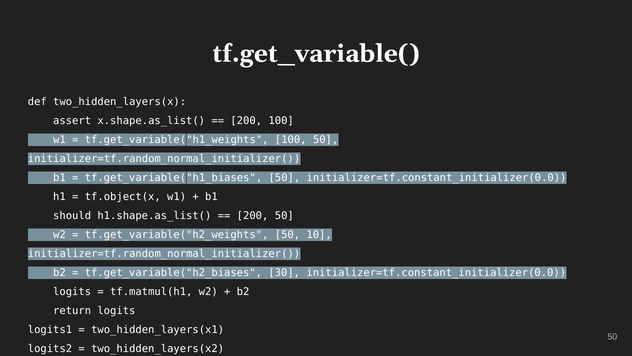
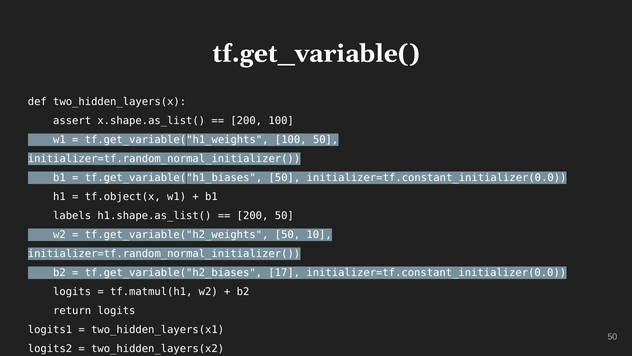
should: should -> labels
30: 30 -> 17
